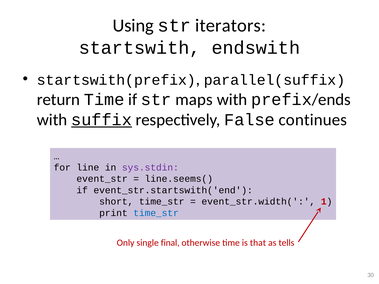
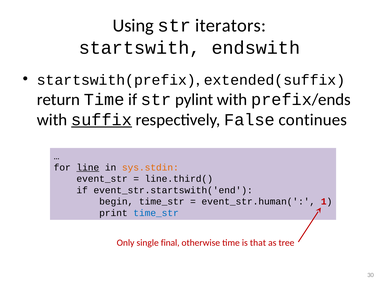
parallel(suffix: parallel(suffix -> extended(suffix
maps: maps -> pylint
line underline: none -> present
sys.stdin colour: purple -> orange
line.seems(: line.seems( -> line.third(
short: short -> begin
event_str.width(: event_str.width( -> event_str.human(
tells: tells -> tree
